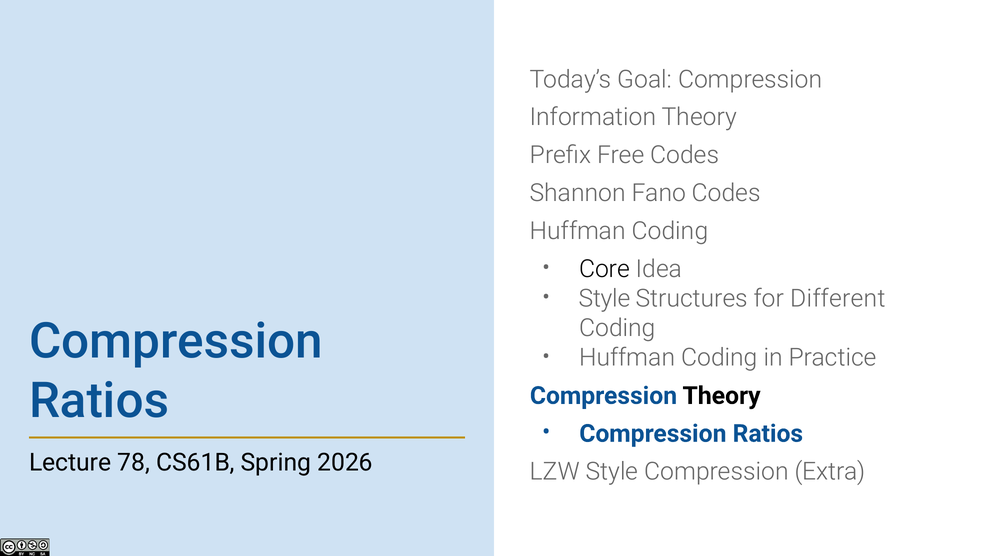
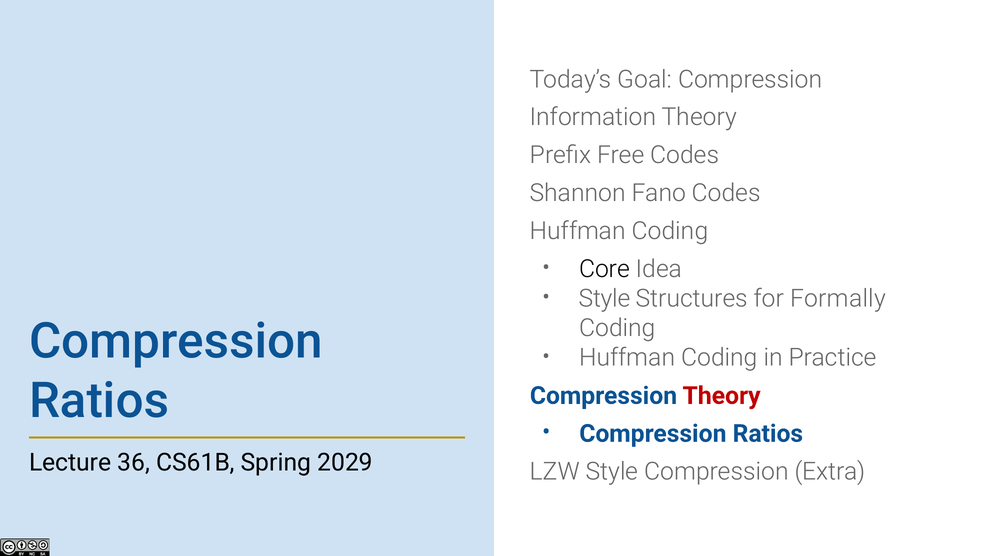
Different: Different -> Formally
Theory at (722, 396) colour: black -> red
78: 78 -> 36
2026: 2026 -> 2029
